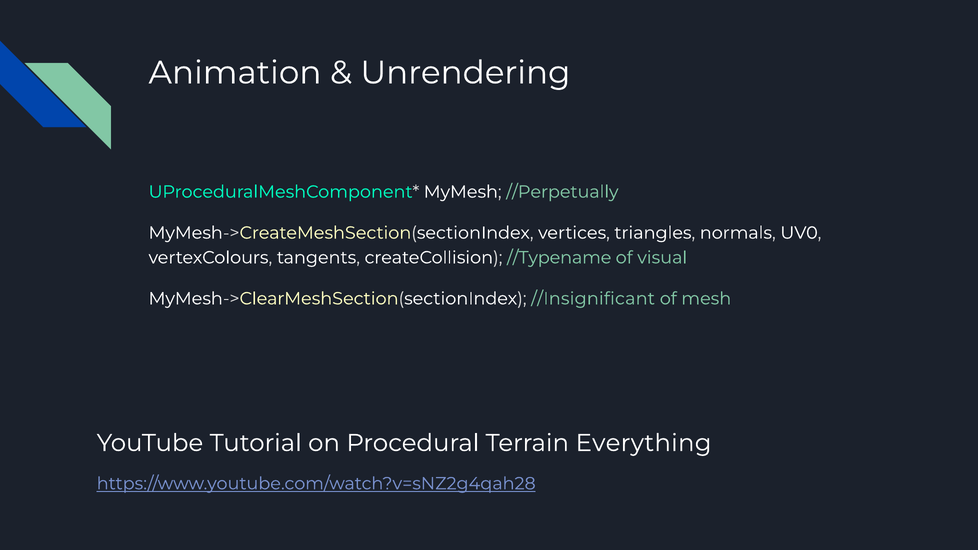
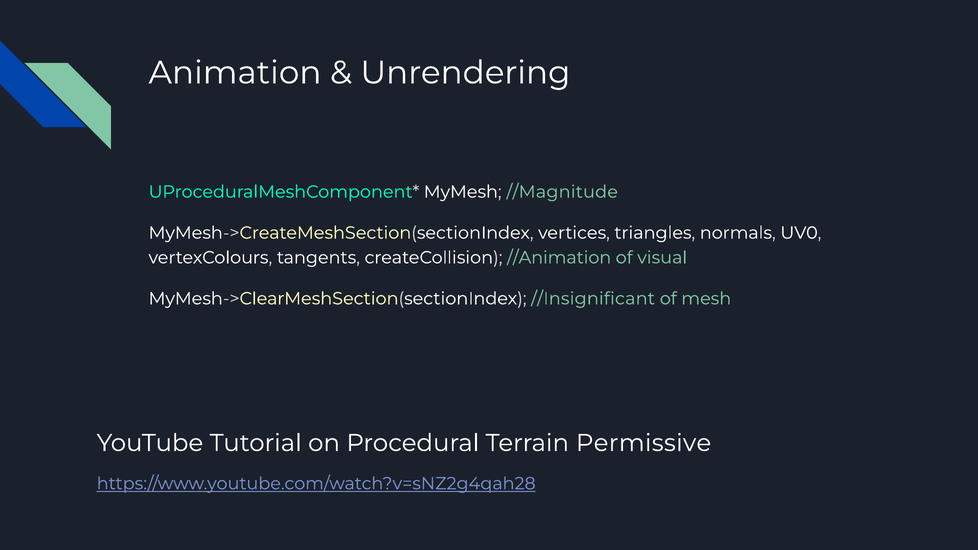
//Perpetually: //Perpetually -> //Magnitude
//Typename: //Typename -> //Animation
Everything: Everything -> Permissive
